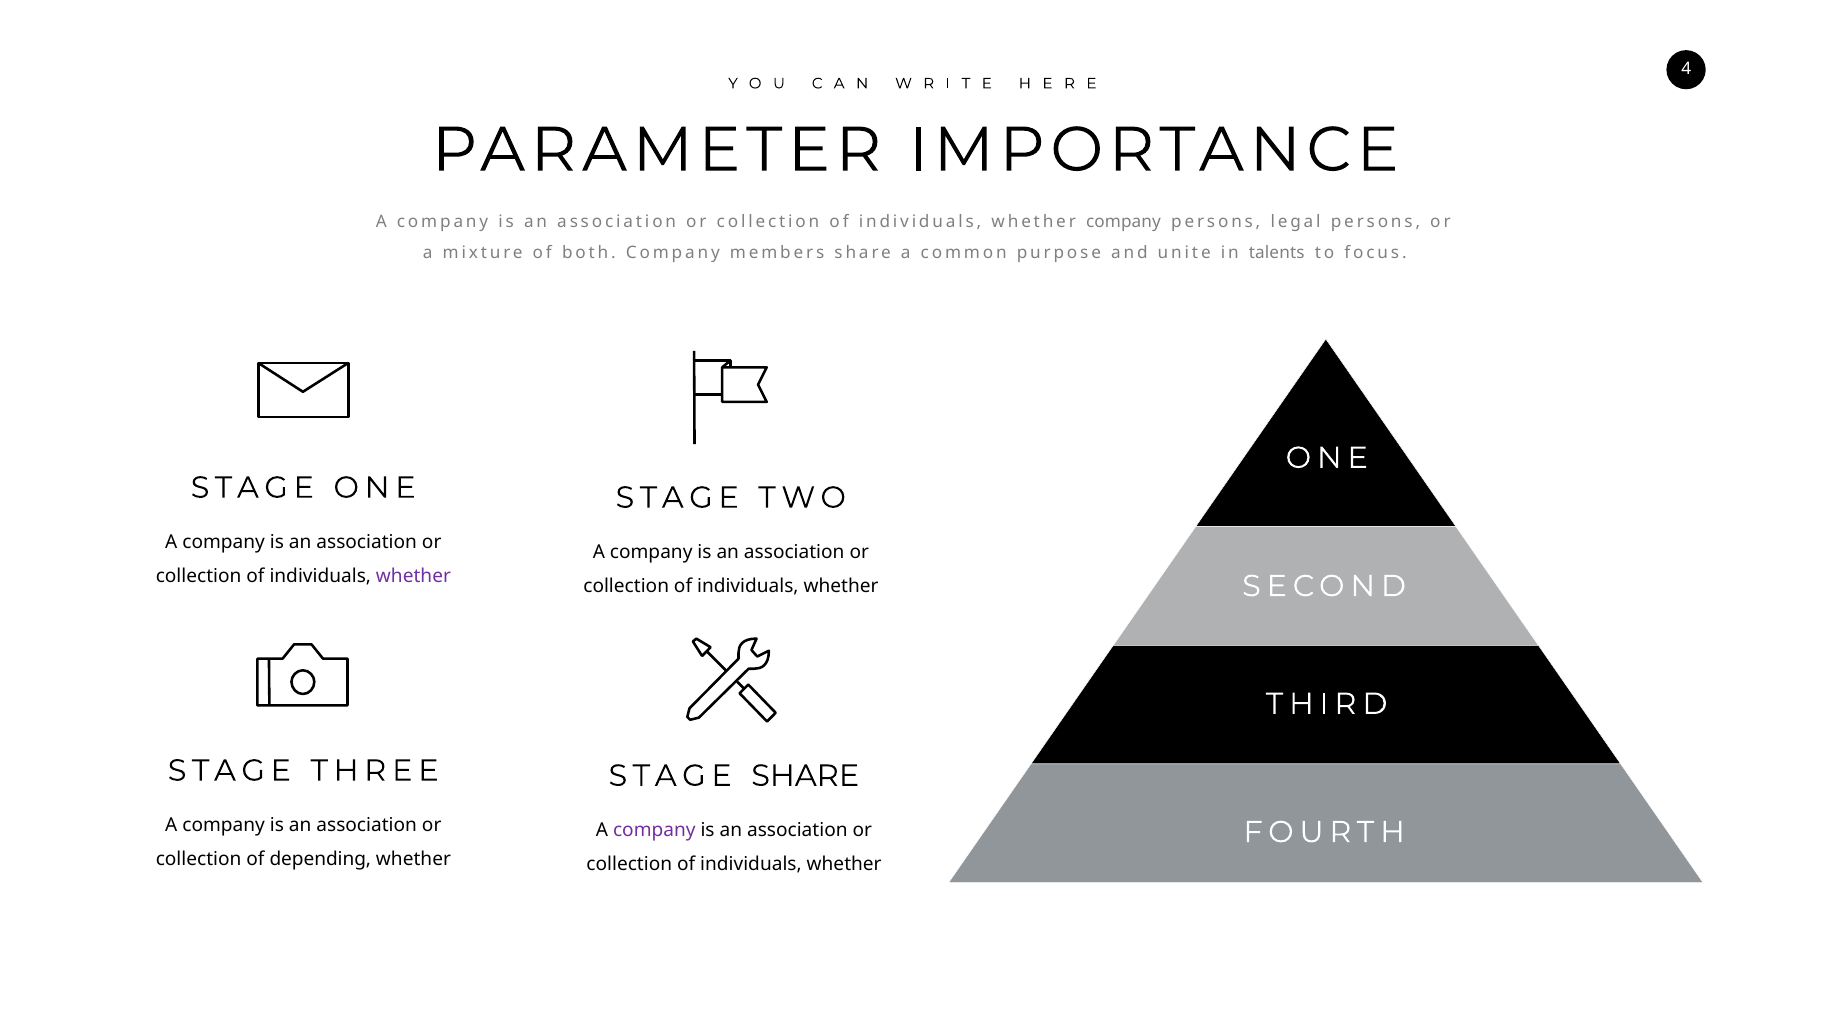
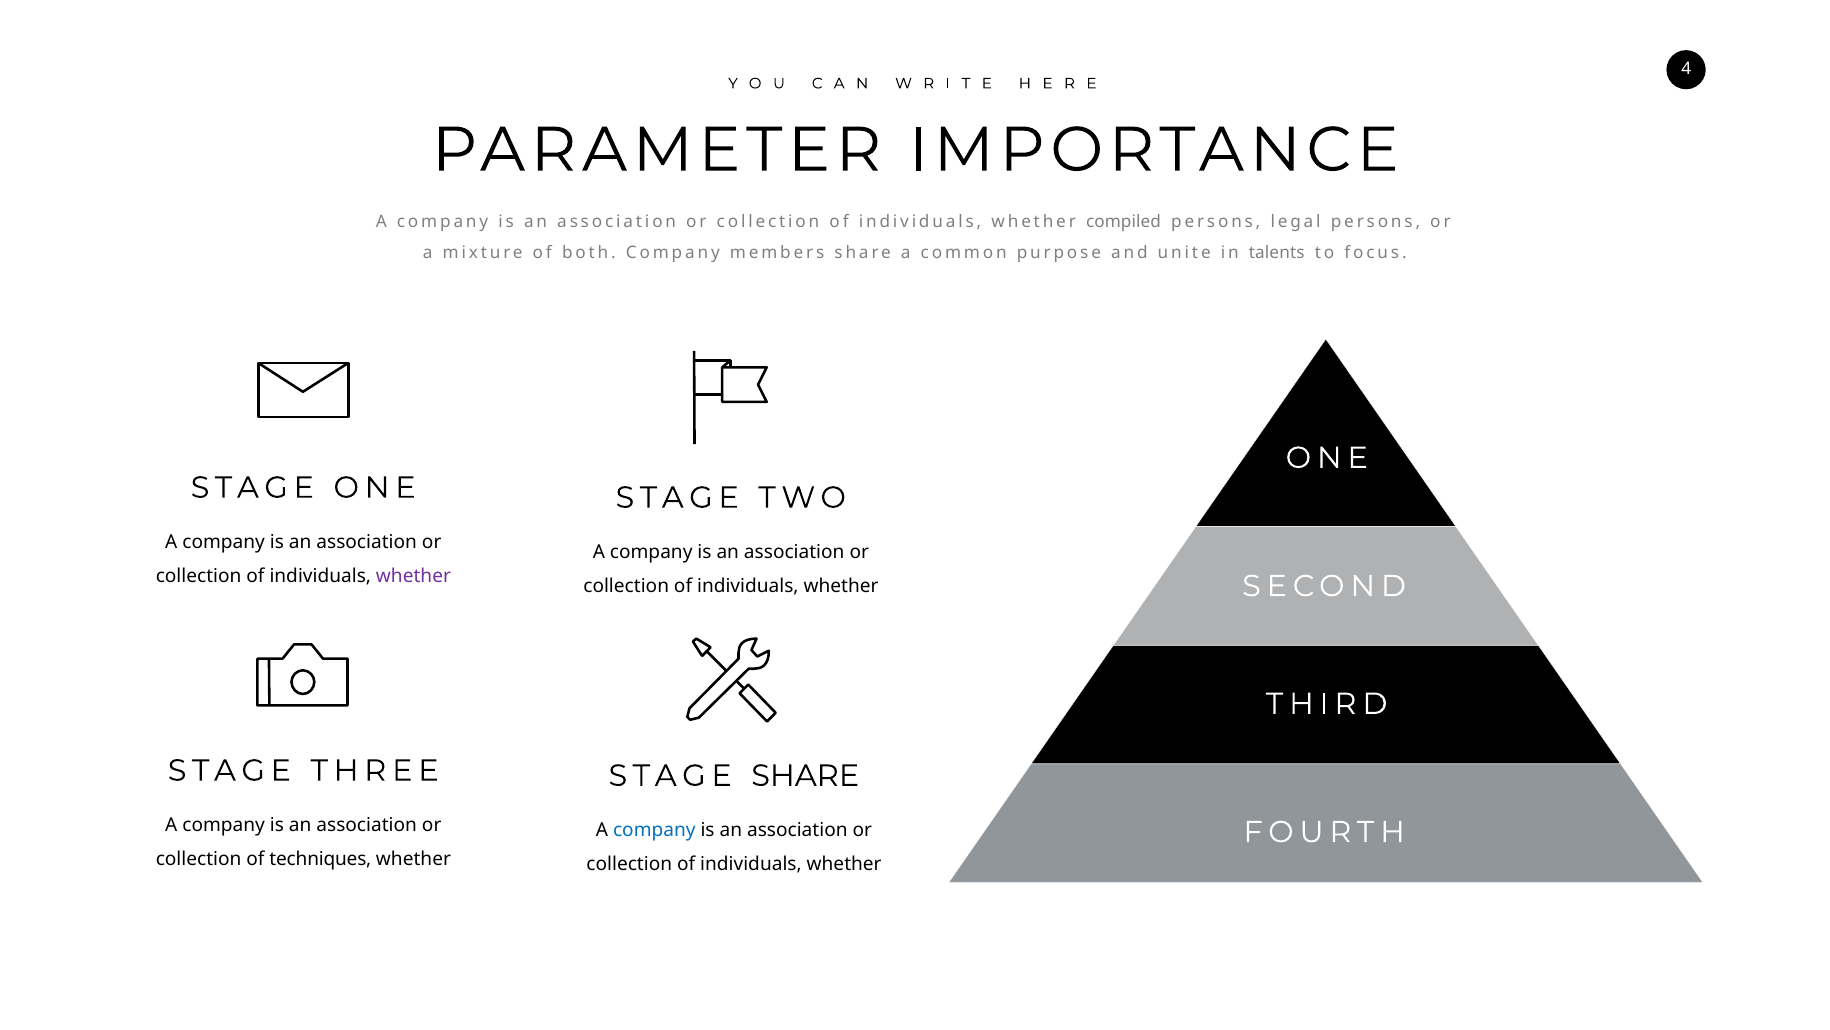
whether company: company -> compiled
company at (654, 830) colour: purple -> blue
depending: depending -> techniques
